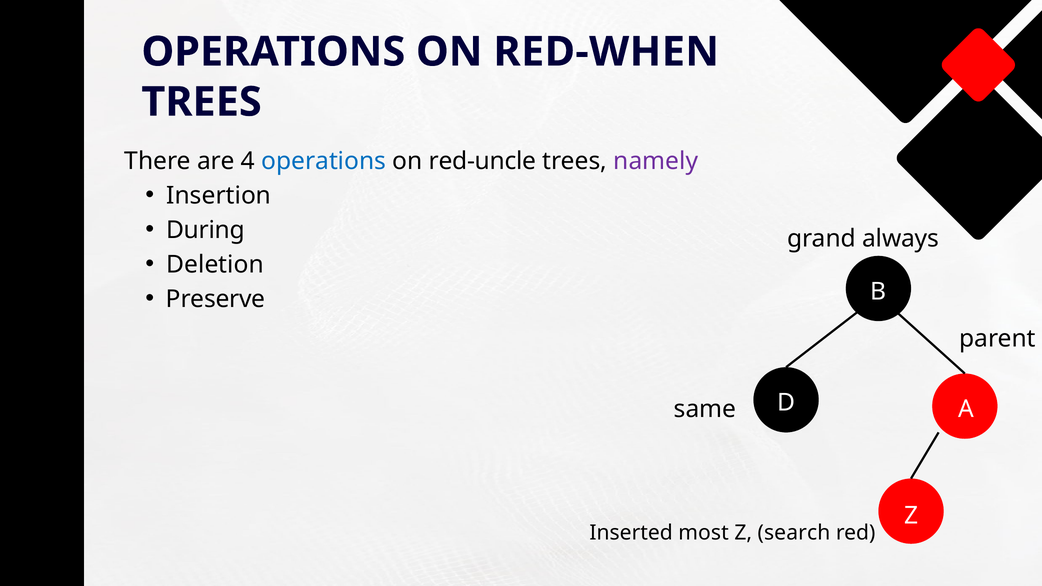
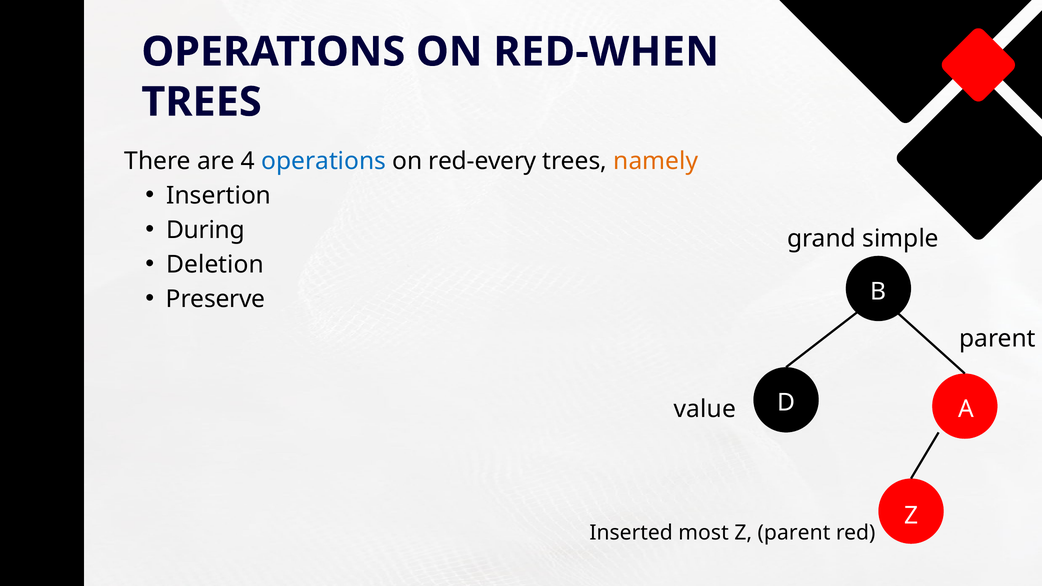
red-uncle: red-uncle -> red-every
namely colour: purple -> orange
always: always -> simple
same: same -> value
Z search: search -> parent
